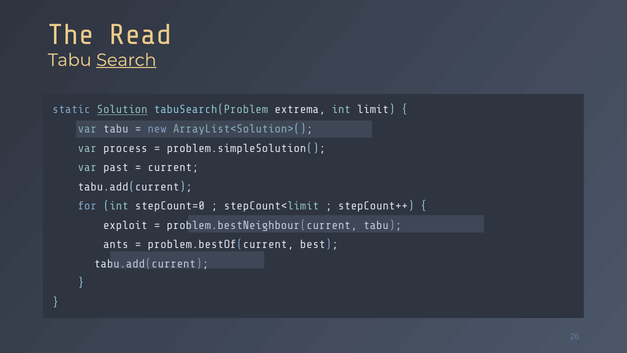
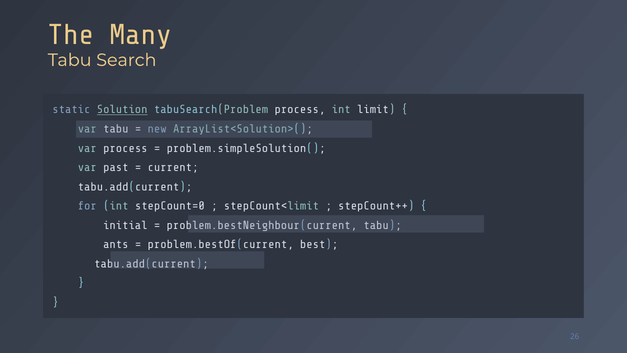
Read: Read -> Many
Search underline: present -> none
tabuSearch(Problem extrema: extrema -> process
exploit: exploit -> initial
